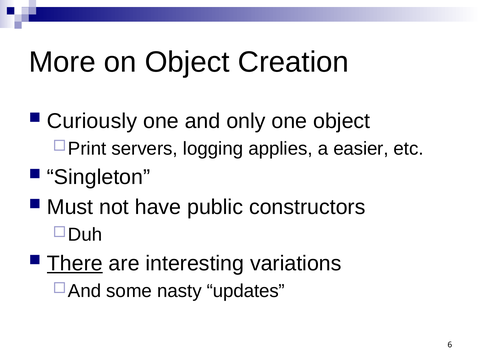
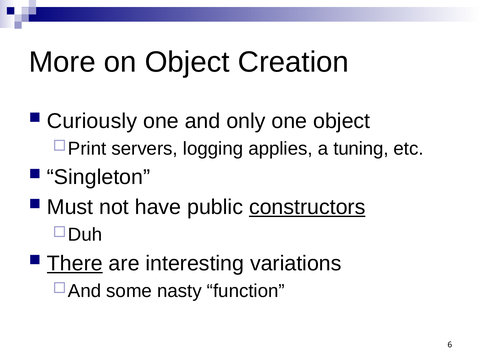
easier: easier -> tuning
constructors underline: none -> present
updates: updates -> function
